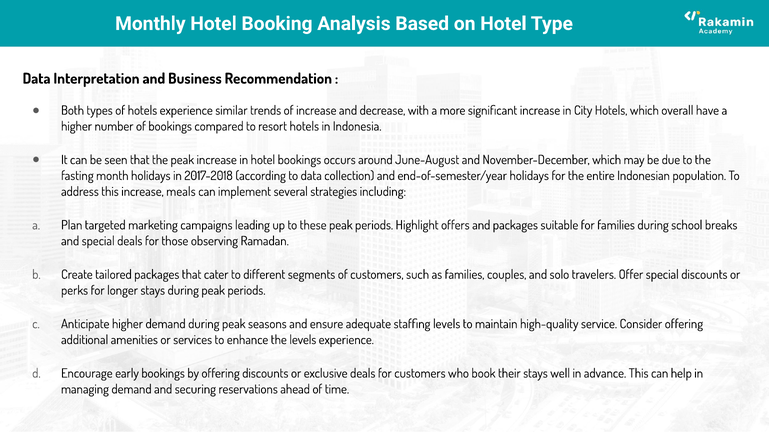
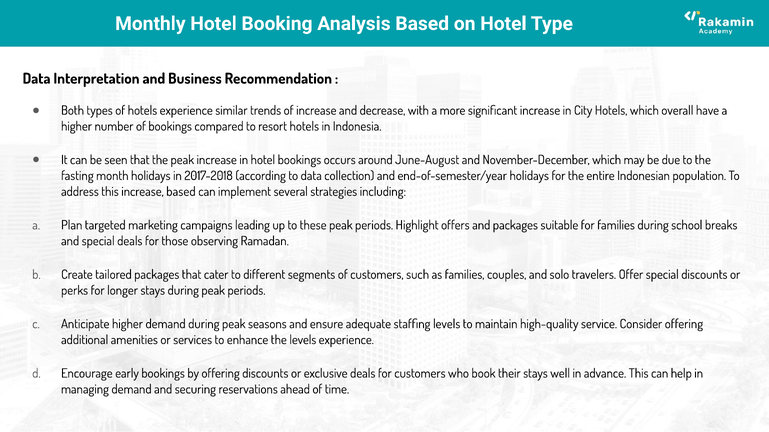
increase meals: meals -> based
